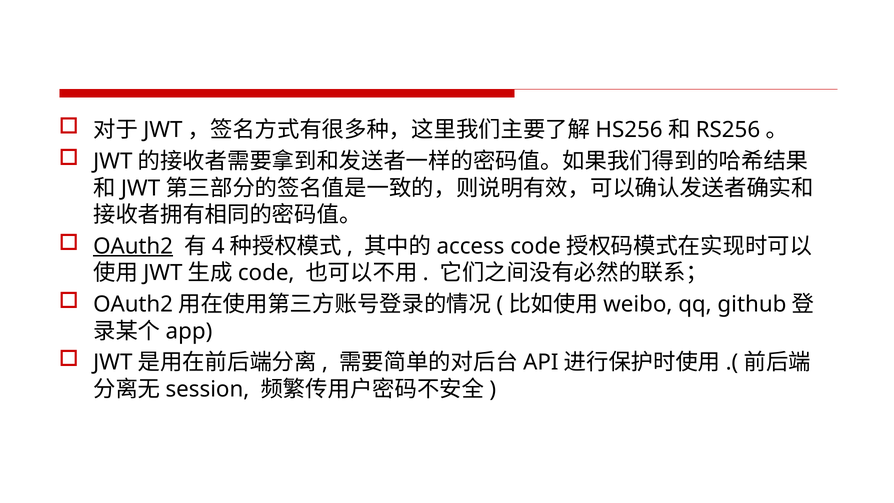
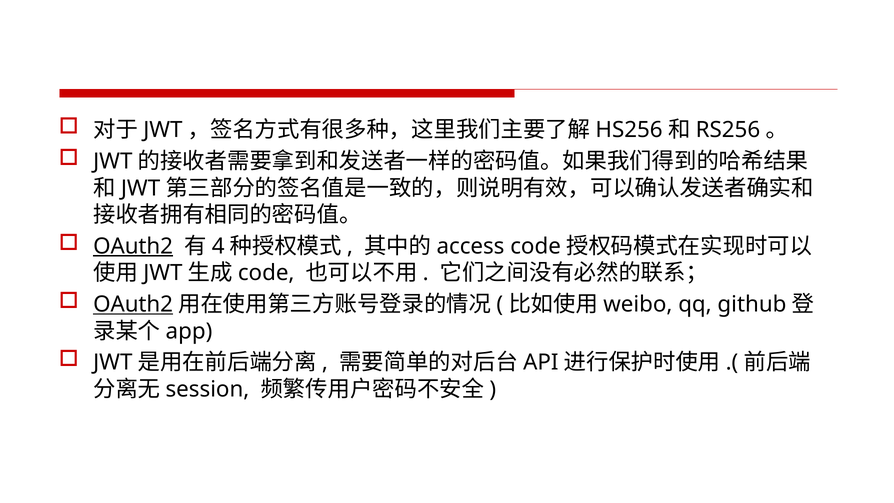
OAuth2 at (133, 304) underline: none -> present
